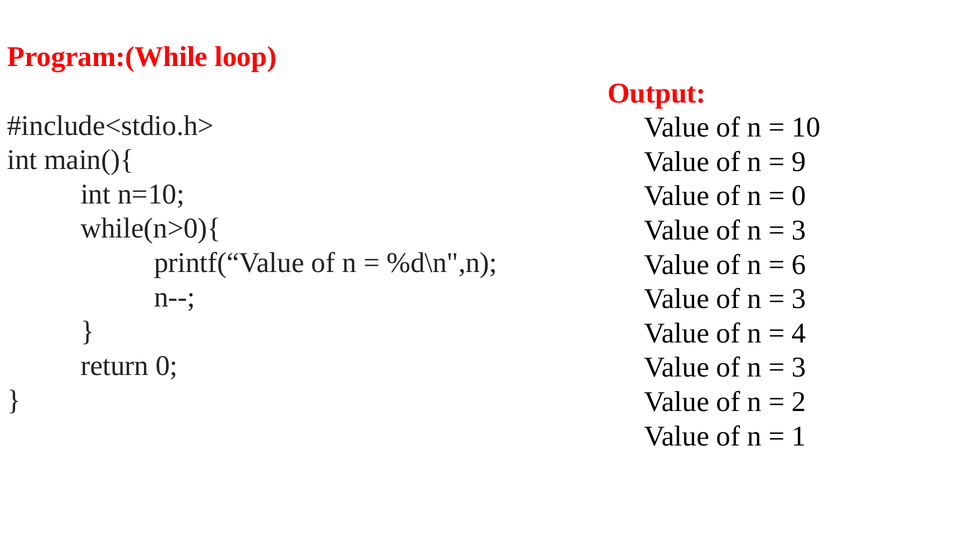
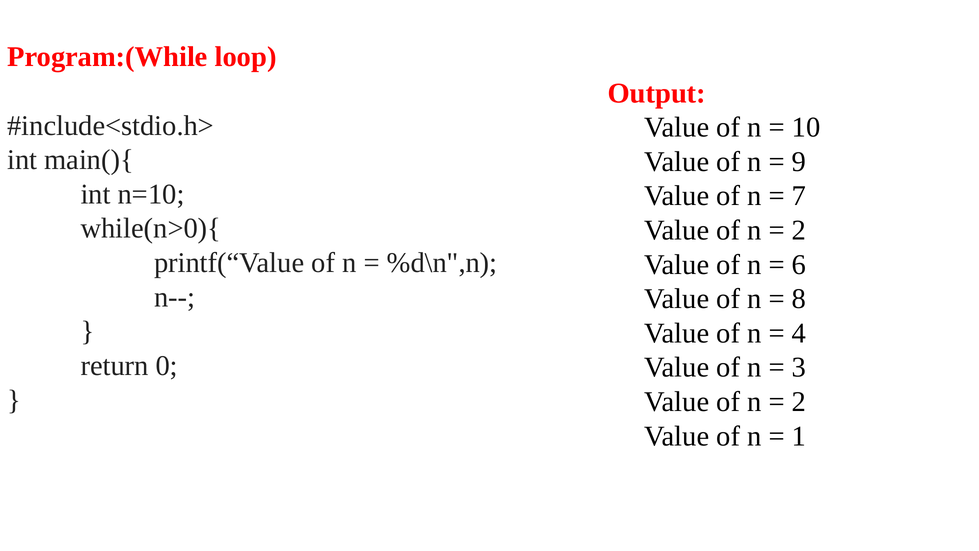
0 at (799, 196): 0 -> 7
3 at (799, 230): 3 -> 2
3 at (799, 299): 3 -> 8
